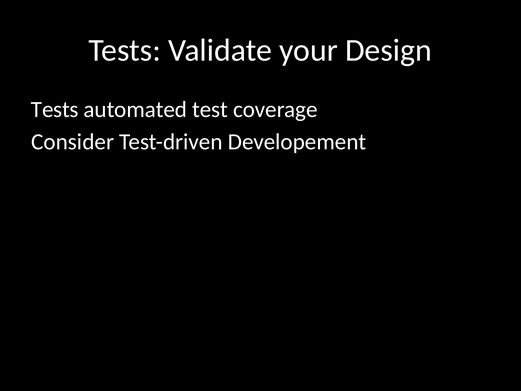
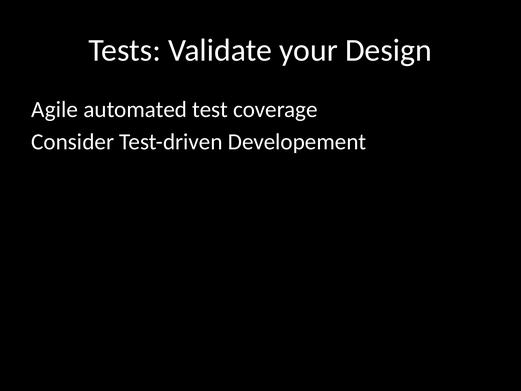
Tests at (55, 109): Tests -> Agile
